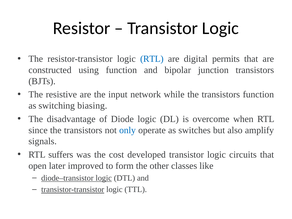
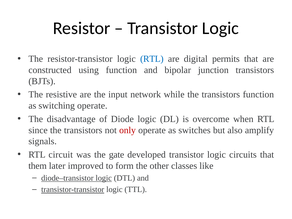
switching biasing: biasing -> operate
only colour: blue -> red
suffers: suffers -> circuit
cost: cost -> gate
open: open -> them
